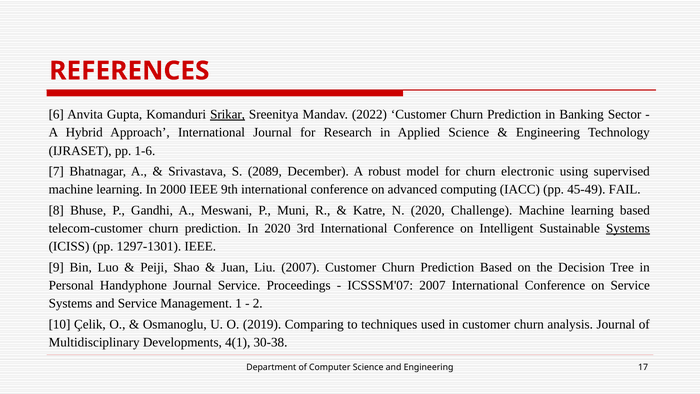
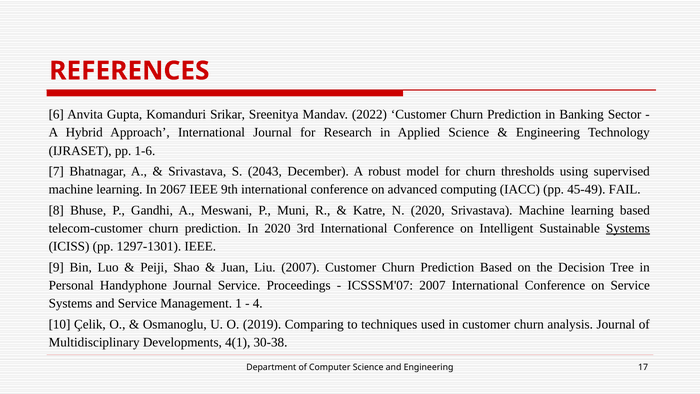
Srikar underline: present -> none
2089: 2089 -> 2043
electronic: electronic -> thresholds
2000: 2000 -> 2067
2020 Challenge: Challenge -> Srivastava
2: 2 -> 4
